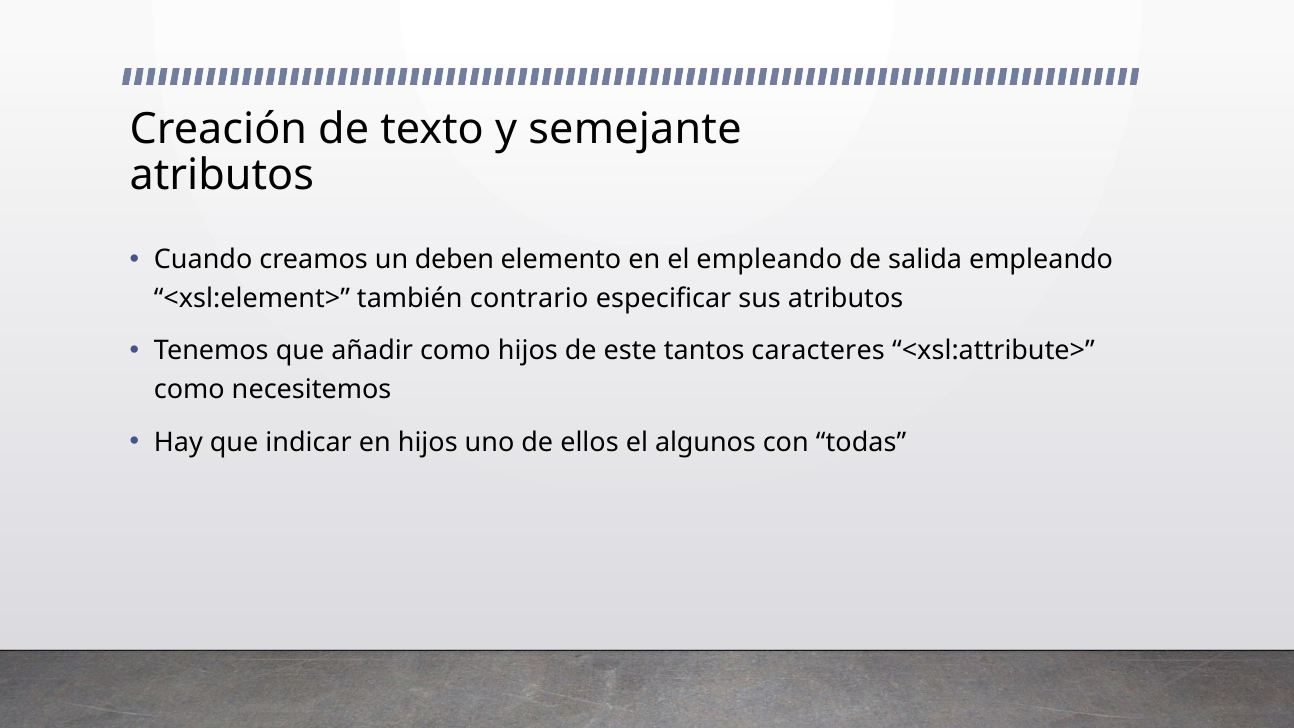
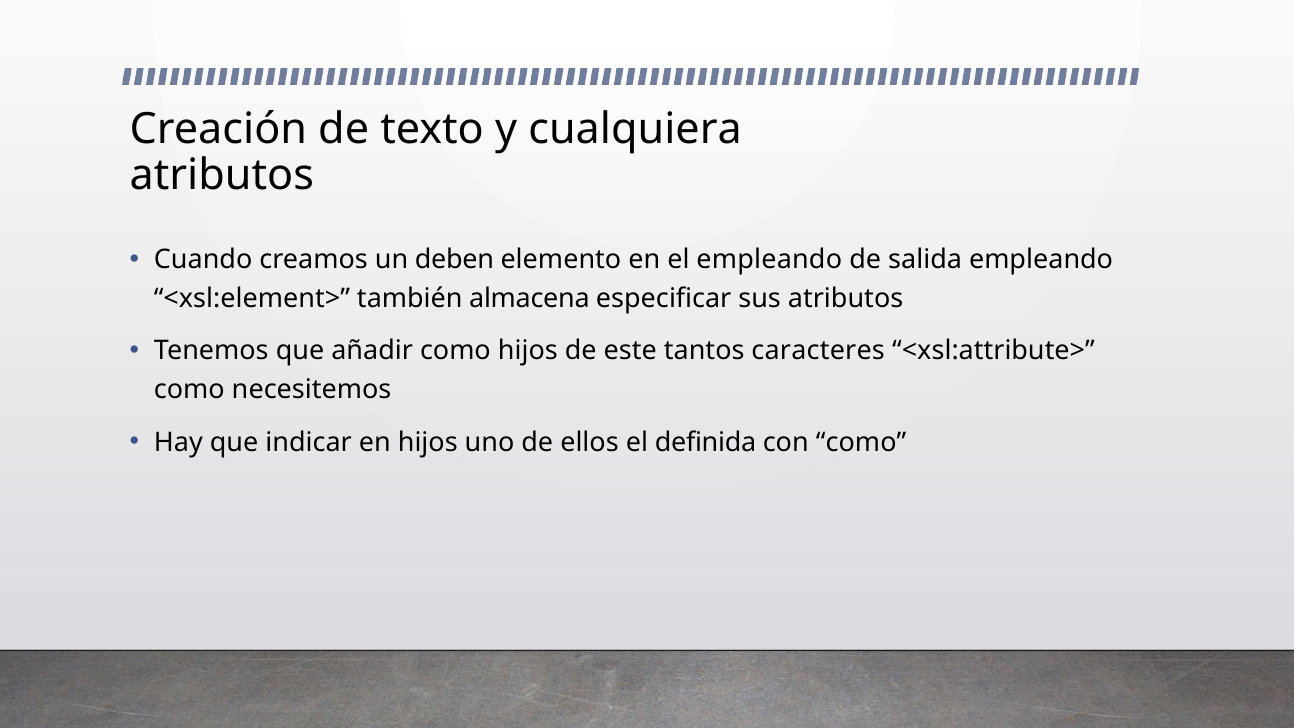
semejante: semejante -> cualquiera
contrario: contrario -> almacena
algunos: algunos -> definida
con todas: todas -> como
